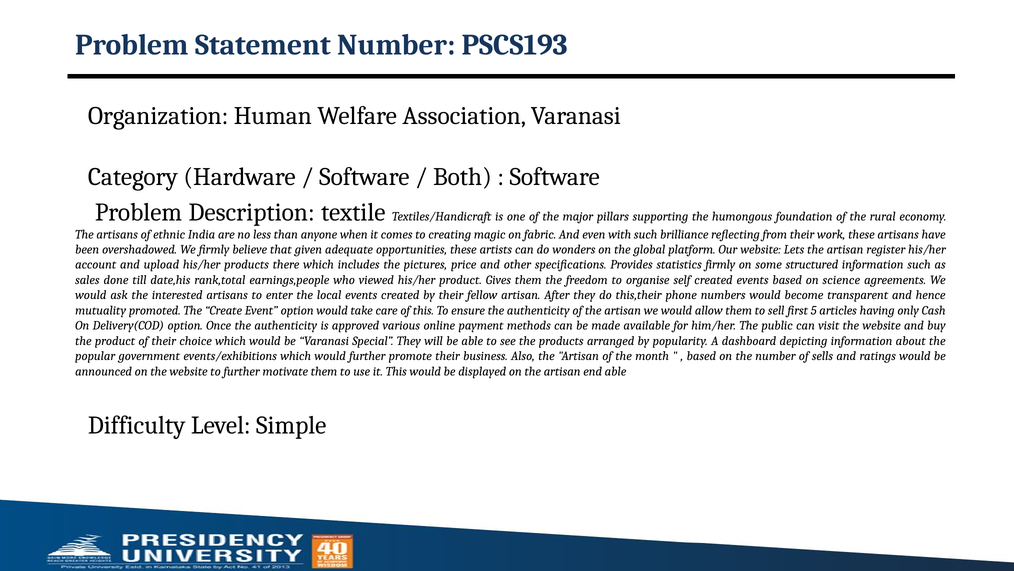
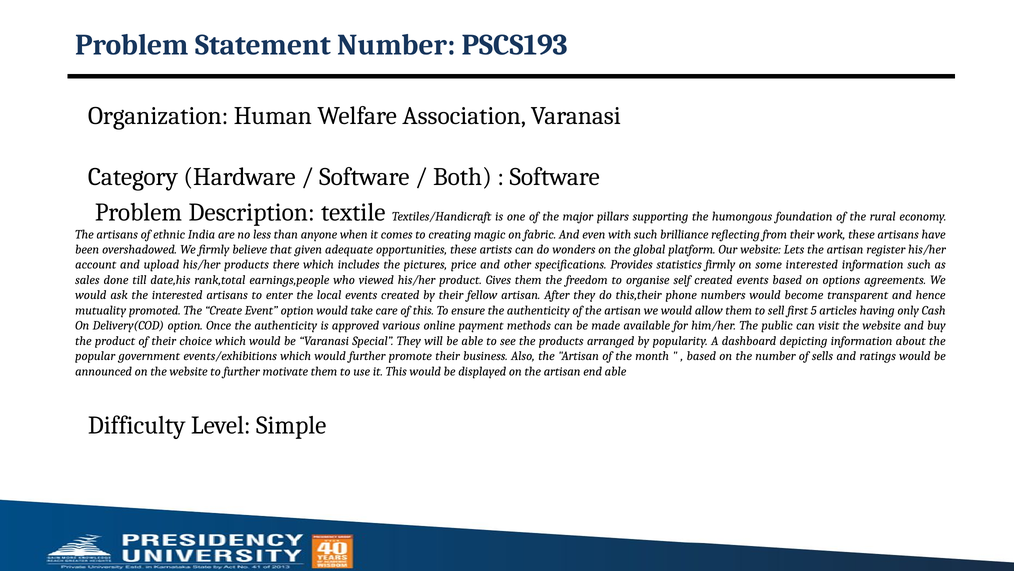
some structured: structured -> interested
science: science -> options
